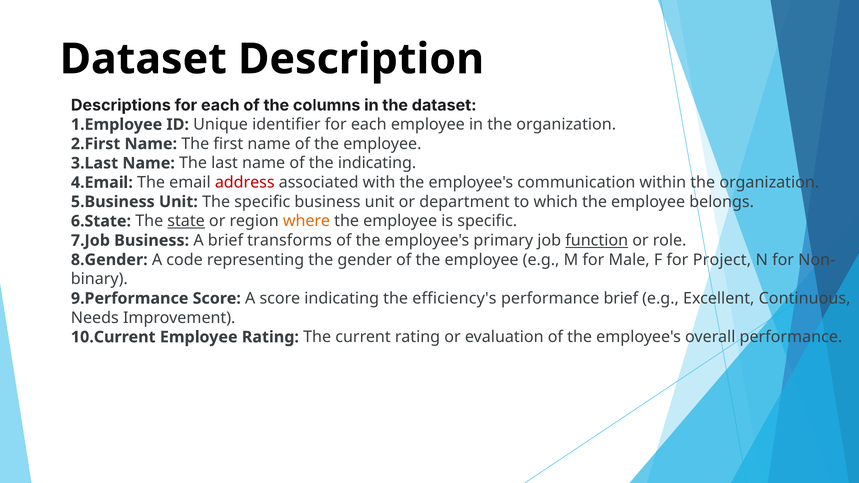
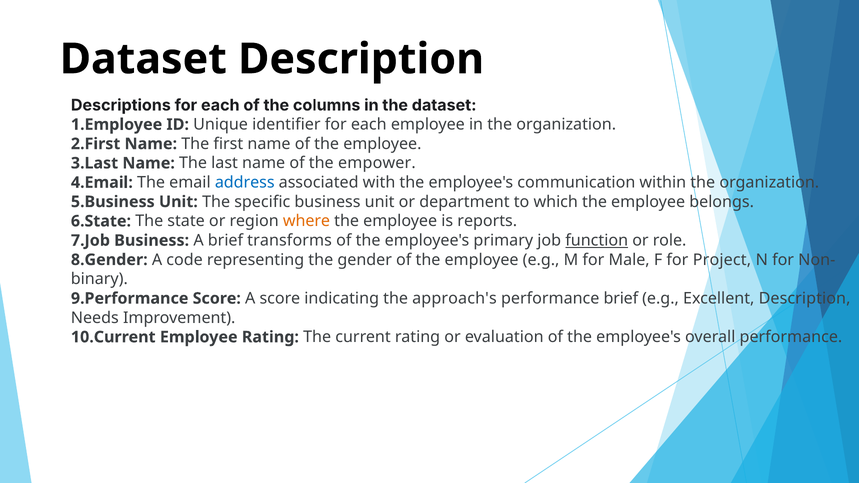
the indicating: indicating -> empower
address colour: red -> blue
state underline: present -> none
is specific: specific -> reports
efficiency's: efficiency's -> approach's
Excellent Continuous: Continuous -> Description
